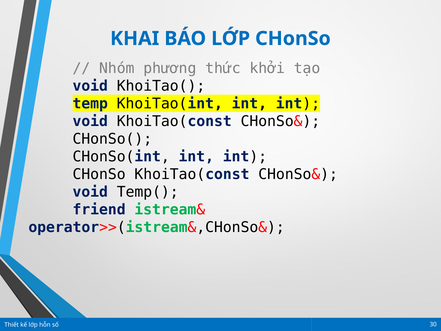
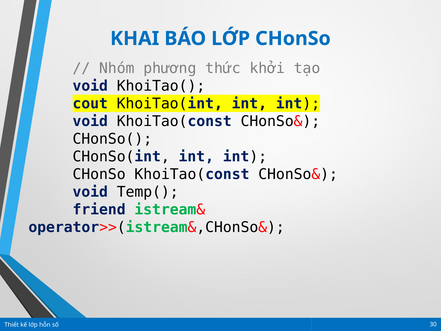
temp: temp -> cout
